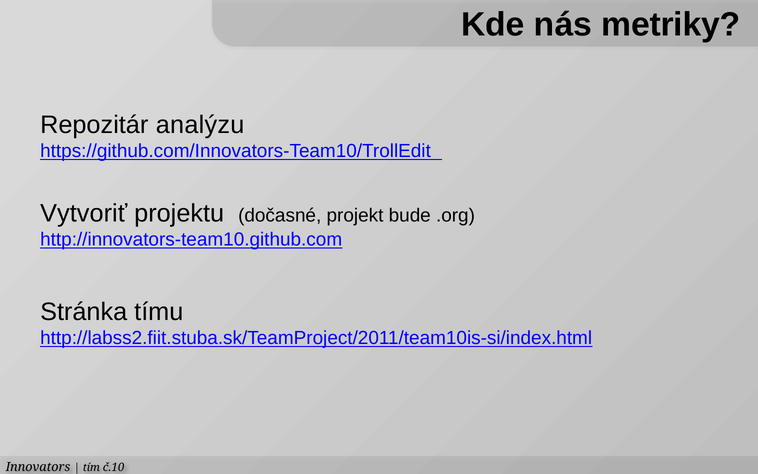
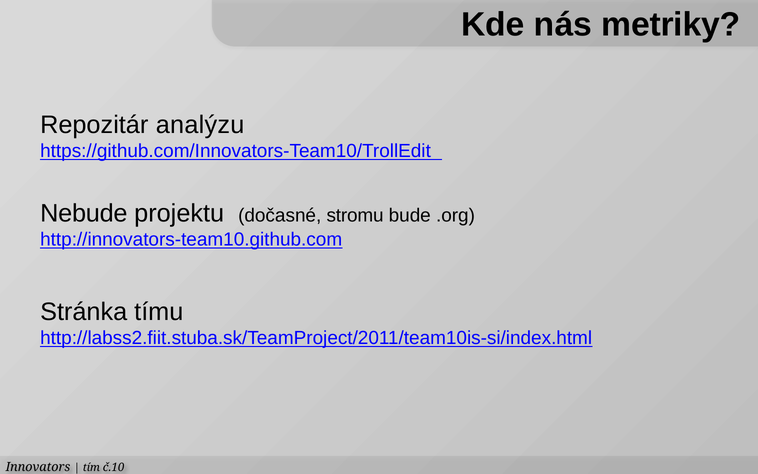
Vytvoriť: Vytvoriť -> Nebude
projekt: projekt -> stromu
